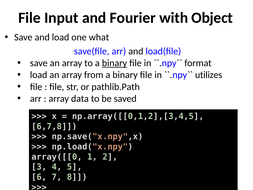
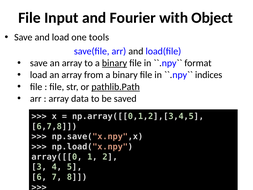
what: what -> tools
utilizes: utilizes -> indices
pathlib.Path underline: none -> present
